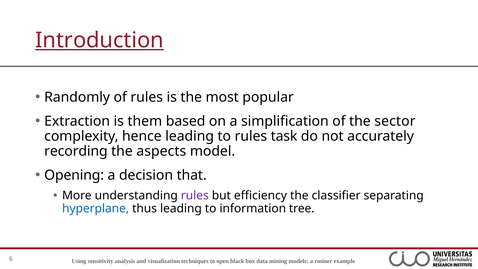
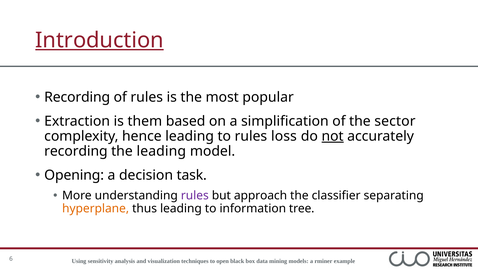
Randomly at (77, 97): Randomly -> Recording
task: task -> loss
not underline: none -> present
the aspects: aspects -> leading
that: that -> task
efficiency: efficiency -> approach
hyperplane colour: blue -> orange
